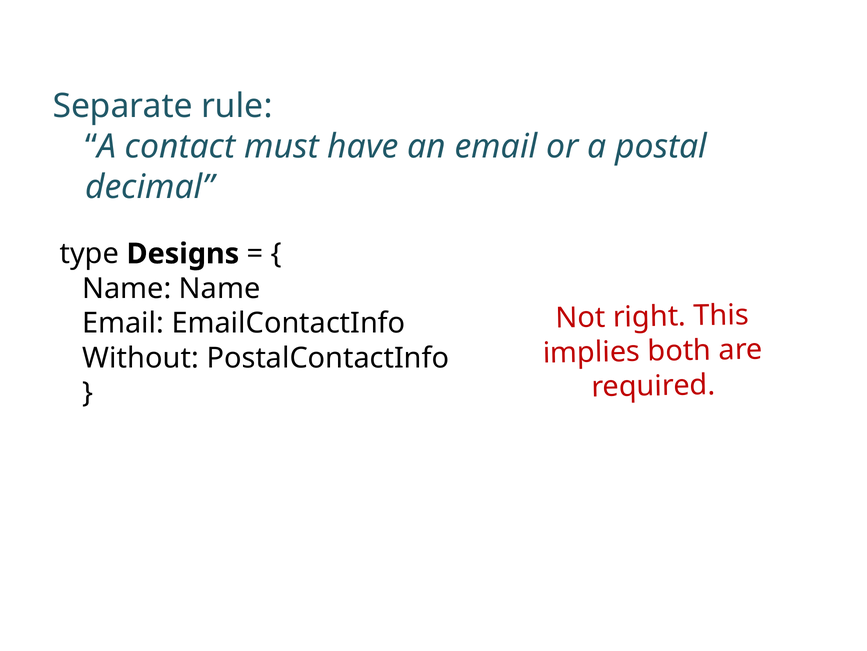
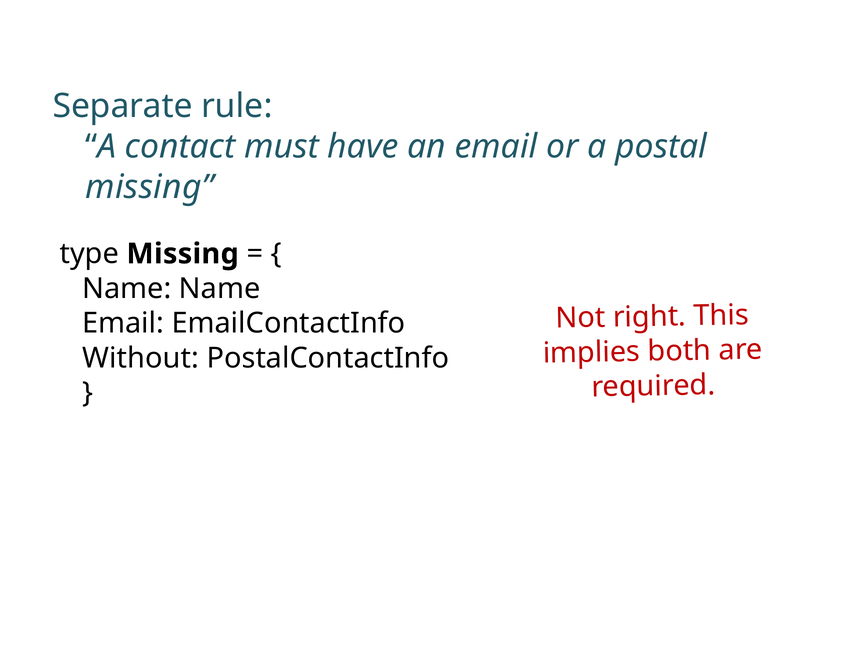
decimal at (150, 187): decimal -> missing
type Designs: Designs -> Missing
